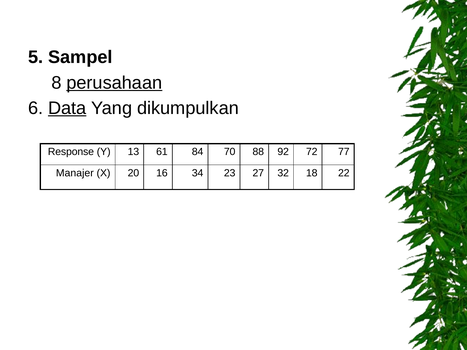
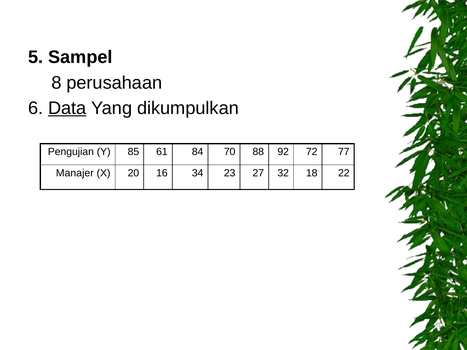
perusahaan underline: present -> none
Response: Response -> Pengujian
13: 13 -> 85
